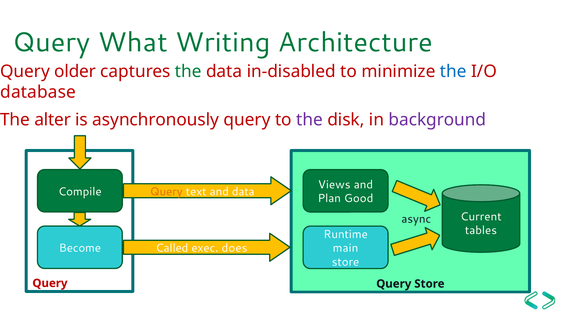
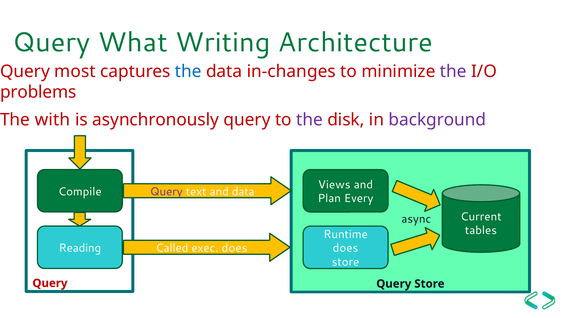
older: older -> most
the at (188, 71) colour: green -> blue
in-disabled: in-disabled -> in-changes
the at (453, 71) colour: blue -> purple
database: database -> problems
alter: alter -> with
Query at (166, 191) colour: orange -> purple
Good: Good -> Every
Become: Become -> Reading
main at (345, 248): main -> does
